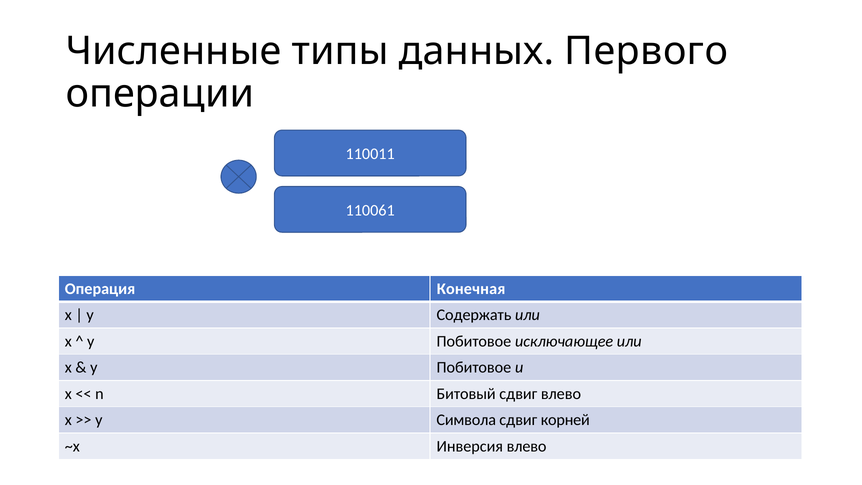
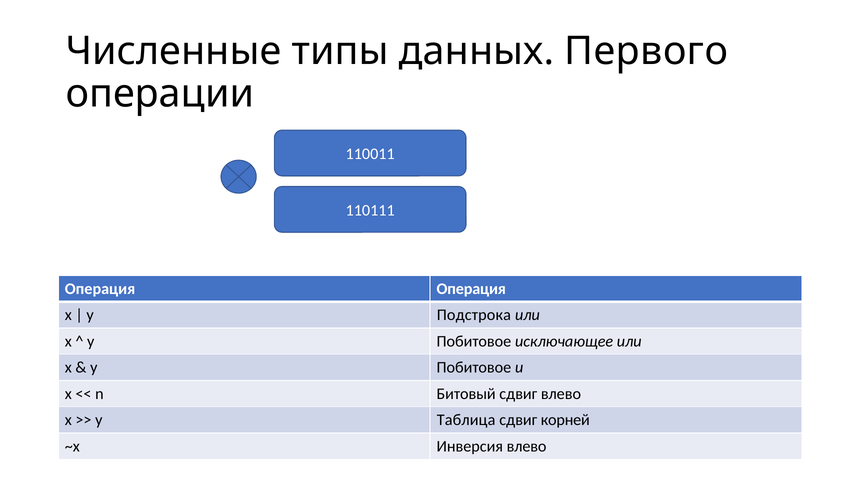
110061: 110061 -> 110111
Операция Конечная: Конечная -> Операция
Содержать: Содержать -> Подстрока
Символа: Символа -> Таблица
